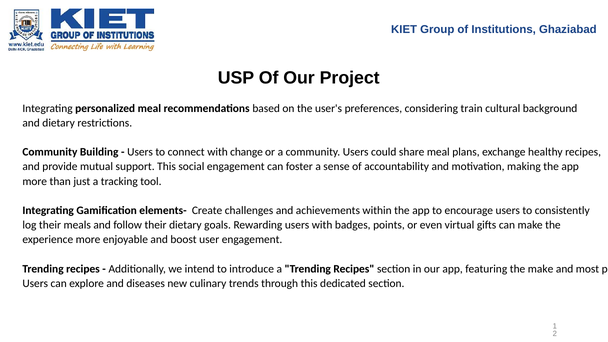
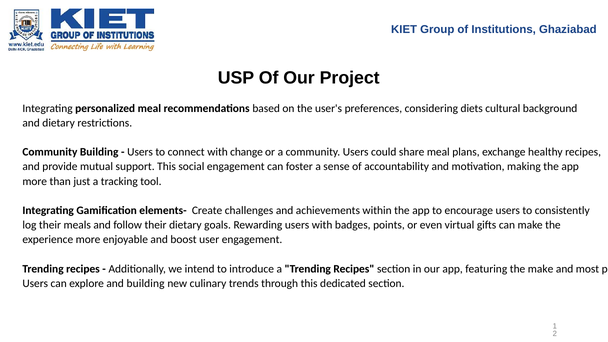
train: train -> diets
and diseases: diseases -> building
